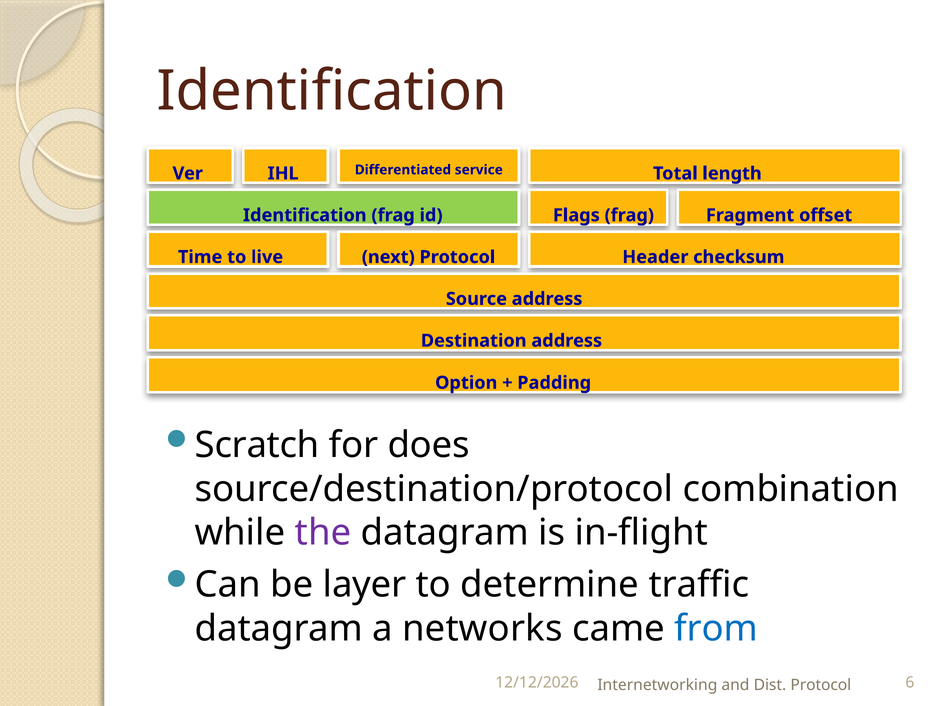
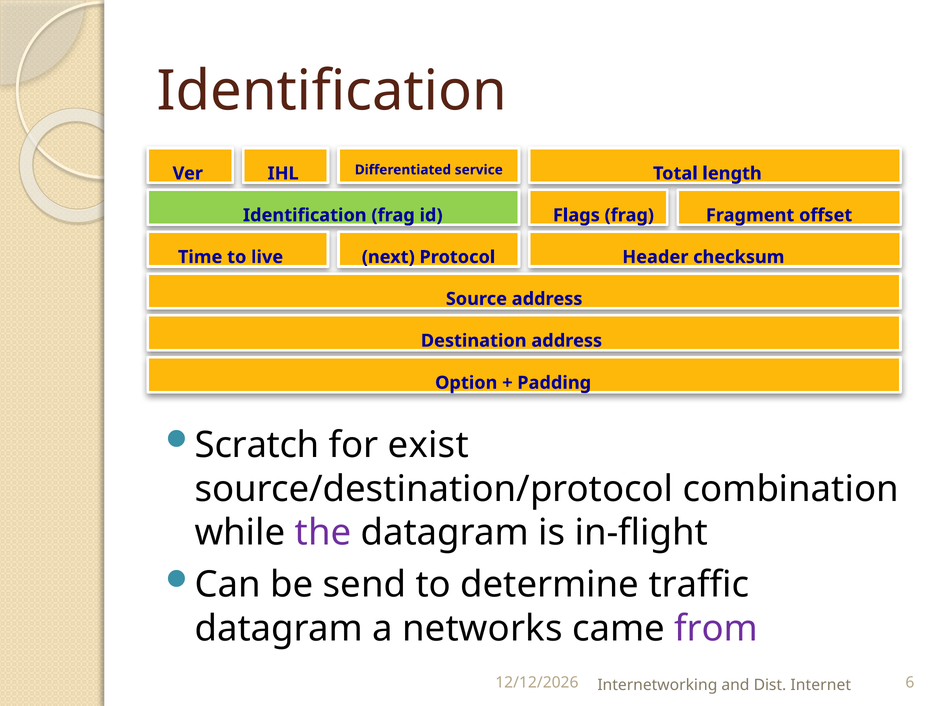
does: does -> exist
layer: layer -> send
from colour: blue -> purple
Dist Protocol: Protocol -> Internet
